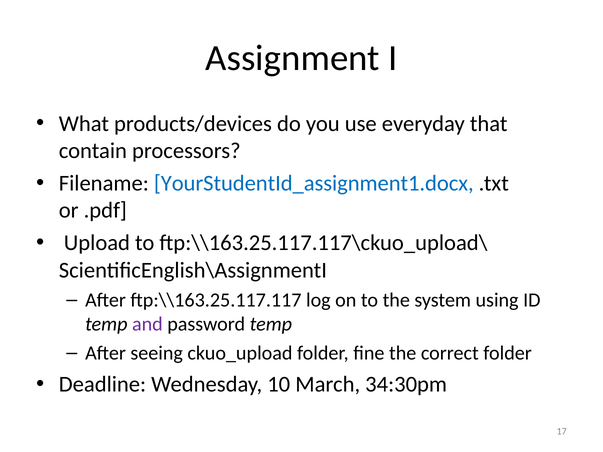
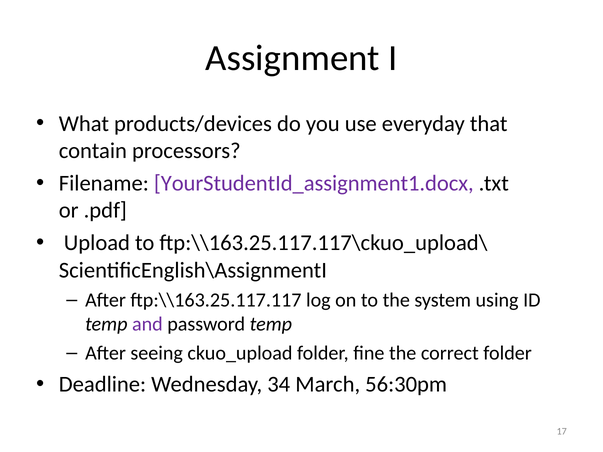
YourStudentId_assignment1.docx colour: blue -> purple
10: 10 -> 34
34:30pm: 34:30pm -> 56:30pm
